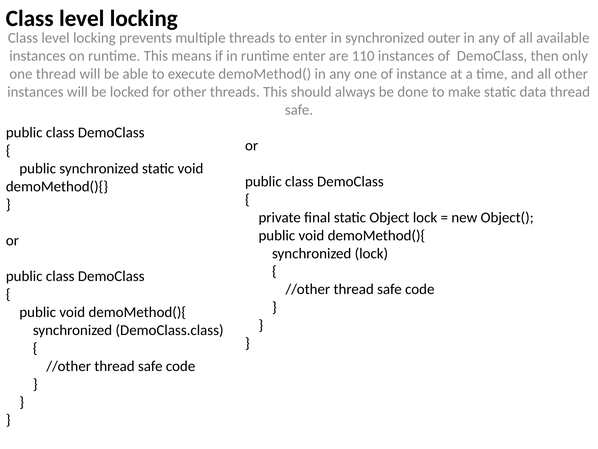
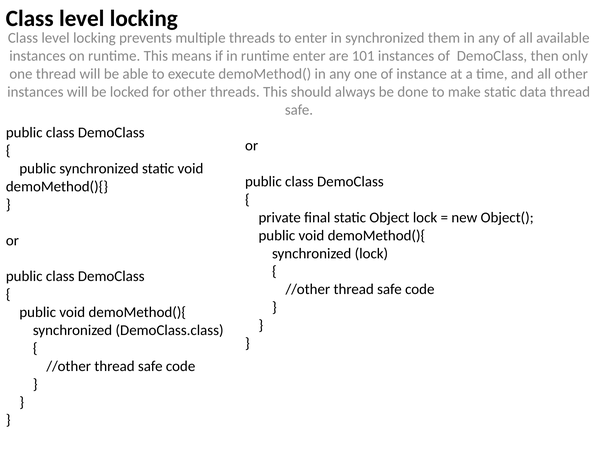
outer: outer -> them
110: 110 -> 101
